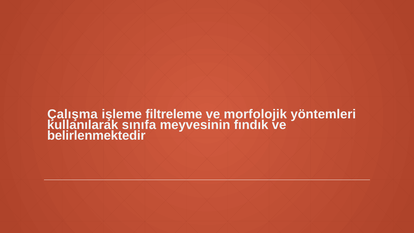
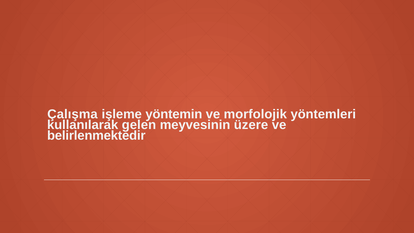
filtreleme: filtreleme -> yöntemin
sınıfa: sınıfa -> gelen
fındık: fındık -> üzere
